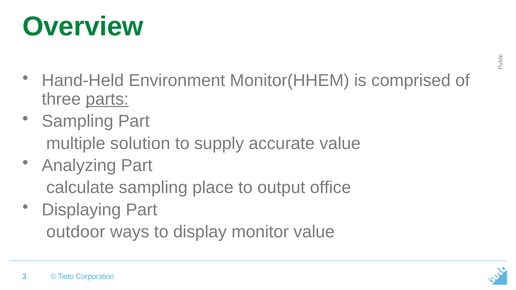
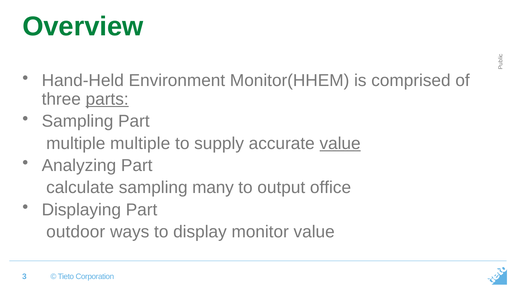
multiple solution: solution -> multiple
value at (340, 144) underline: none -> present
place: place -> many
